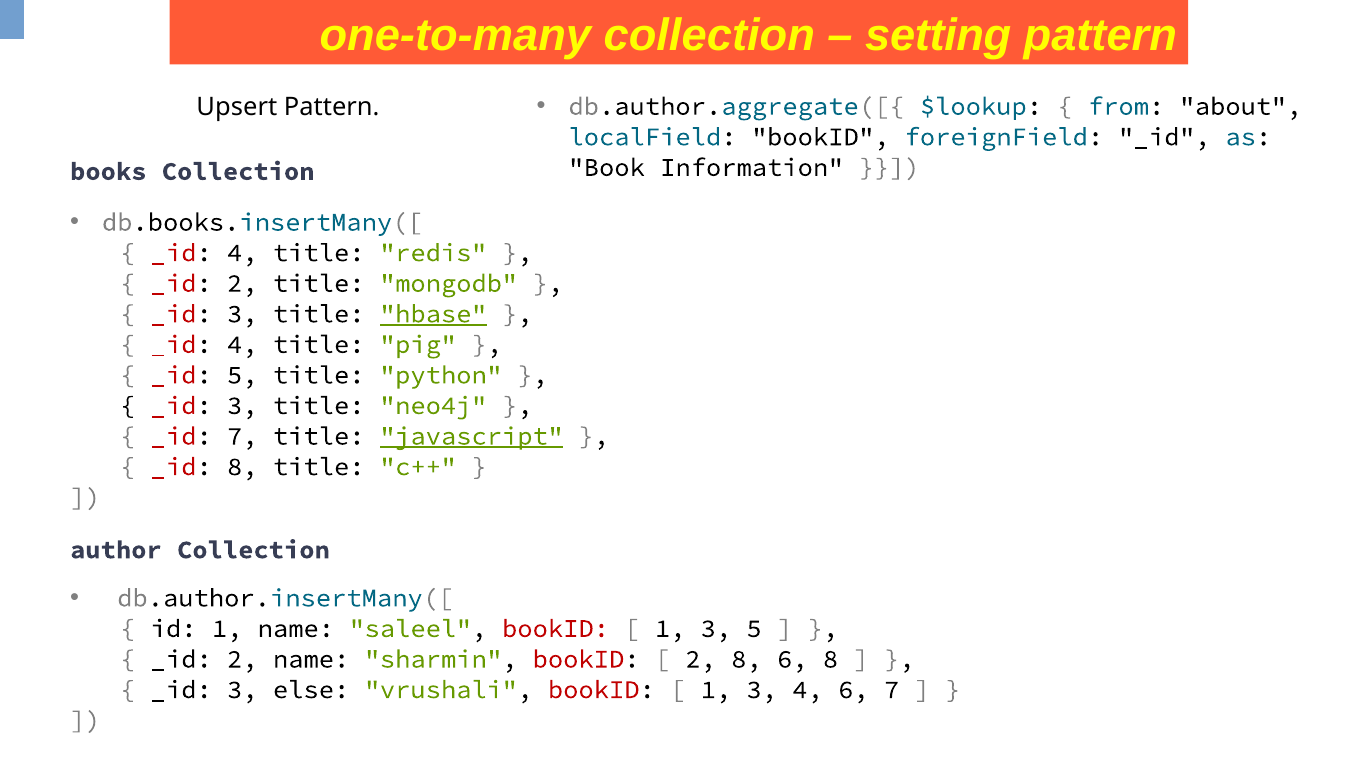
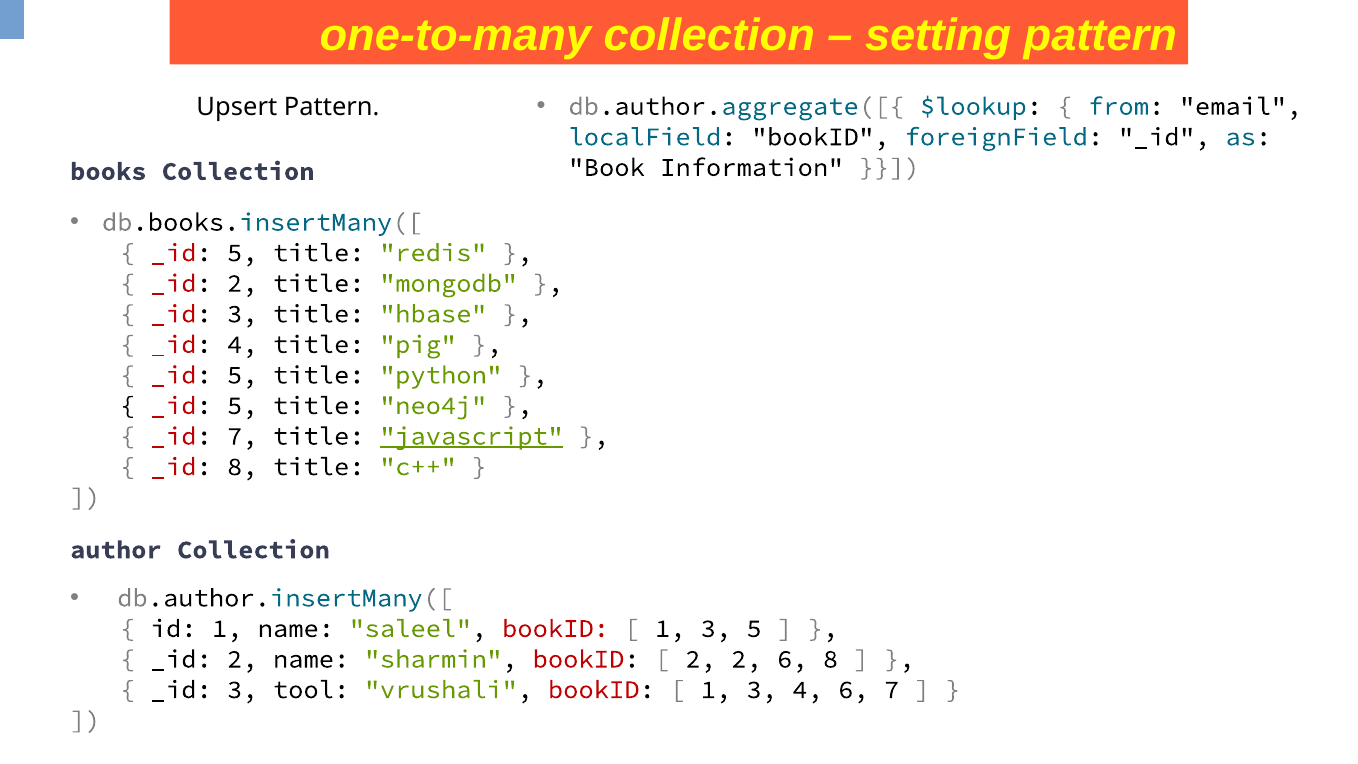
about: about -> email
4 at (242, 253): 4 -> 5
hbase underline: present -> none
3 at (242, 405): 3 -> 5
2 8: 8 -> 2
else: else -> tool
